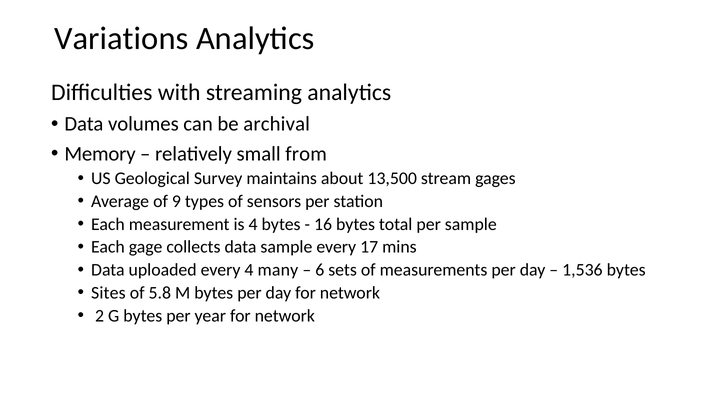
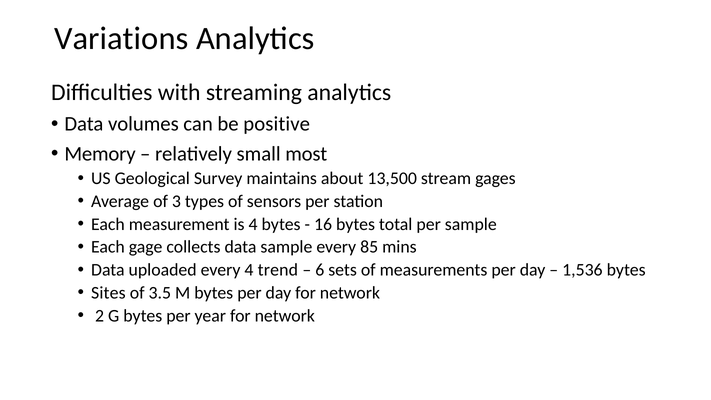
archival: archival -> positive
from: from -> most
9: 9 -> 3
17: 17 -> 85
many: many -> trend
5.8: 5.8 -> 3.5
